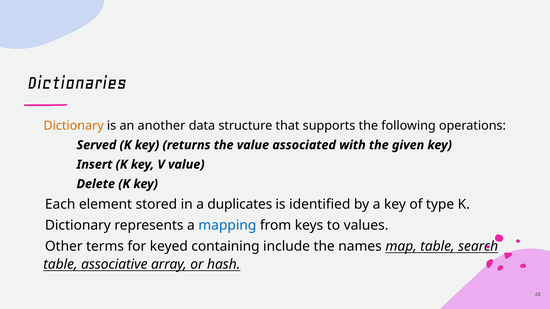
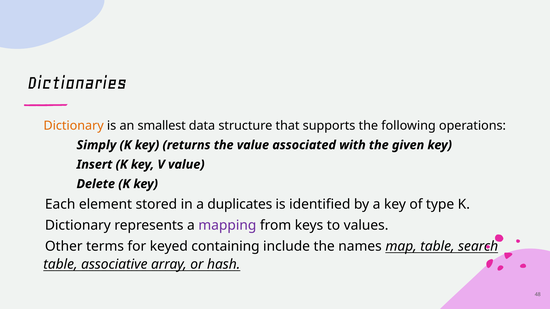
another: another -> smallest
Served: Served -> Simply
mapping colour: blue -> purple
